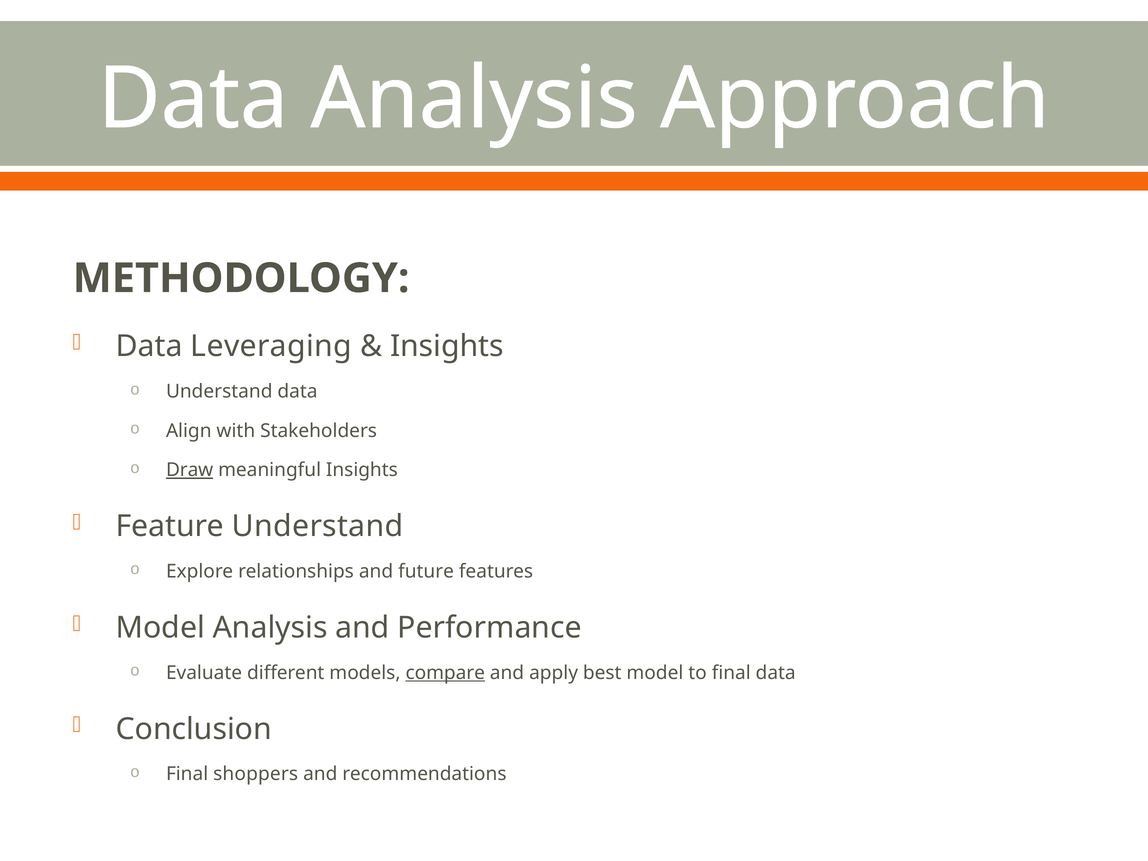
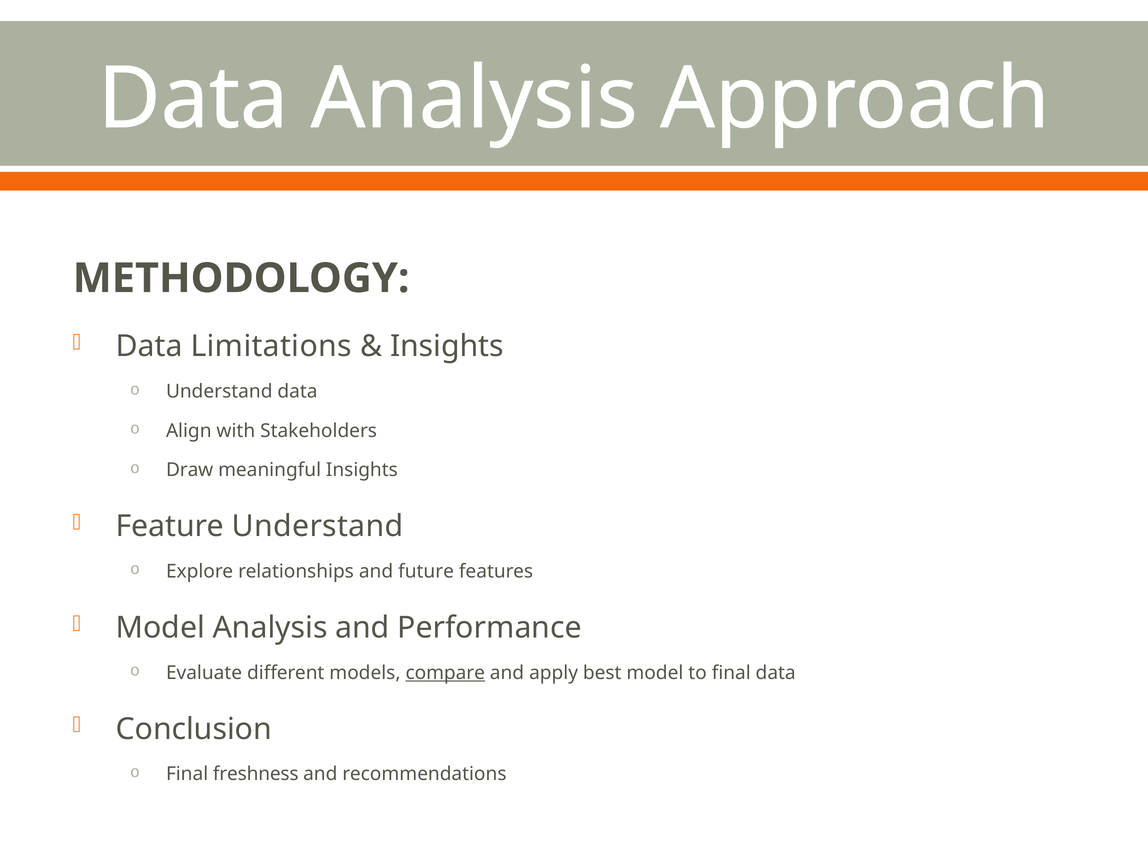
Leveraging: Leveraging -> Limitations
Draw underline: present -> none
shoppers: shoppers -> freshness
